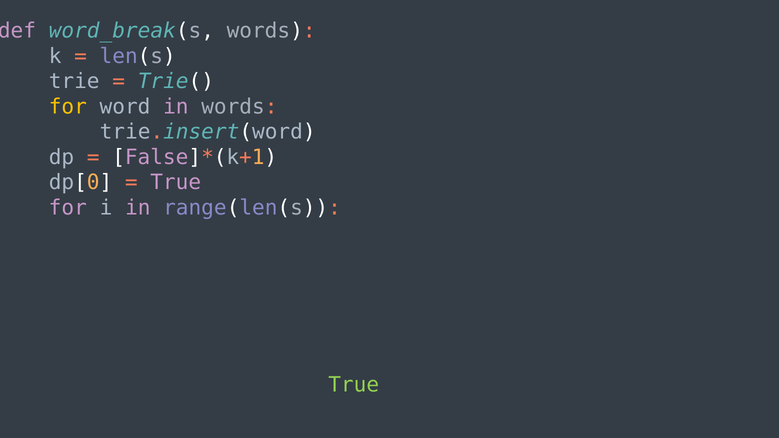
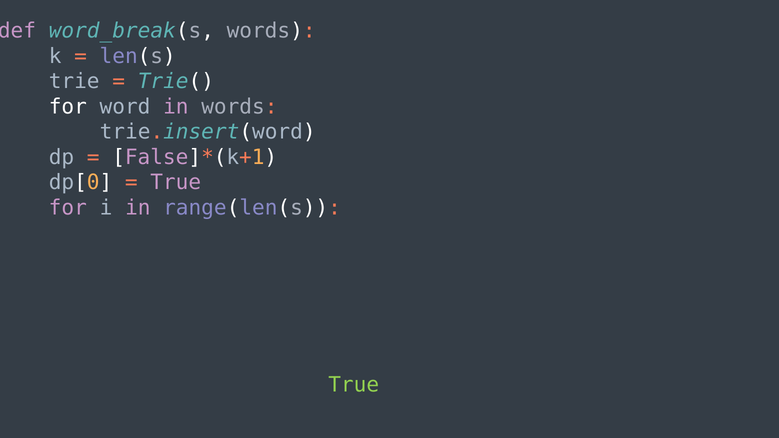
for at (68, 107) colour: yellow -> white
